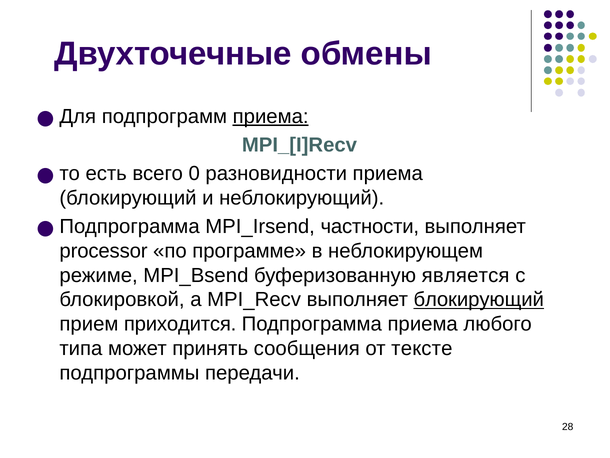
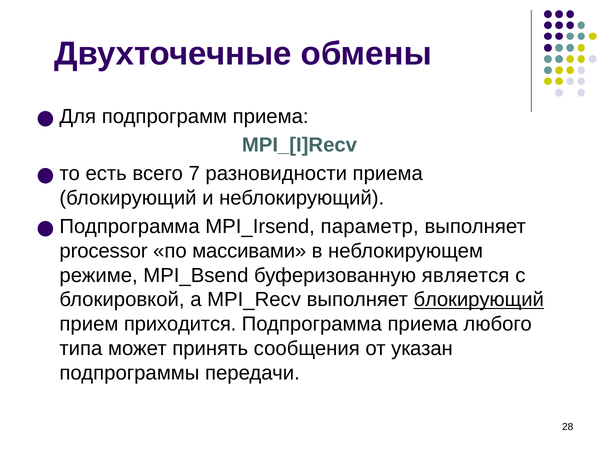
приема at (271, 116) underline: present -> none
0: 0 -> 7
частности: частности -> параметр
программе: программе -> массивами
тексте: тексте -> указан
